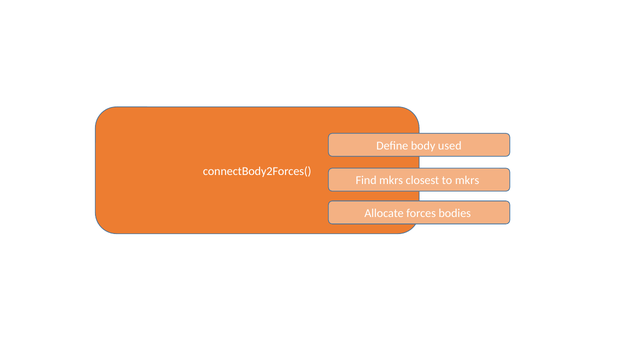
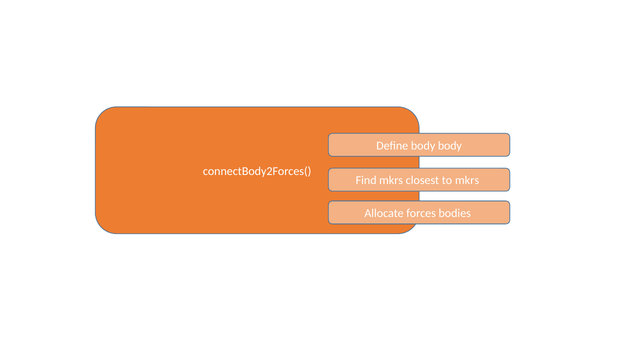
body used: used -> body
